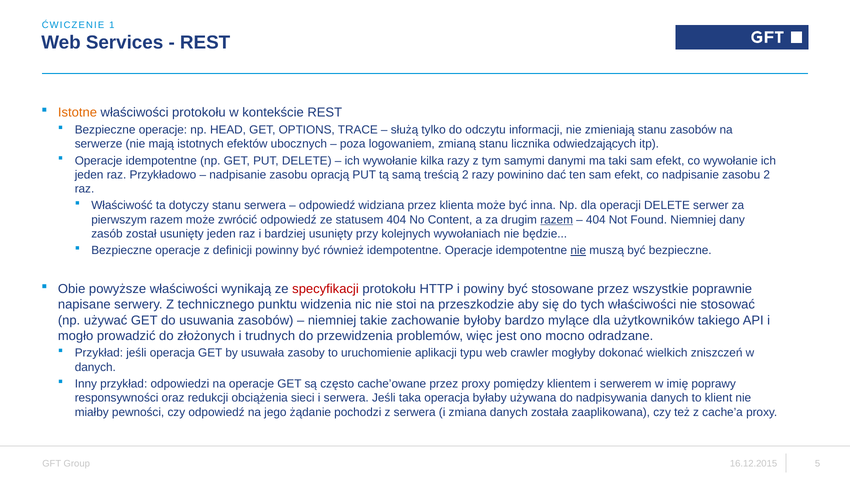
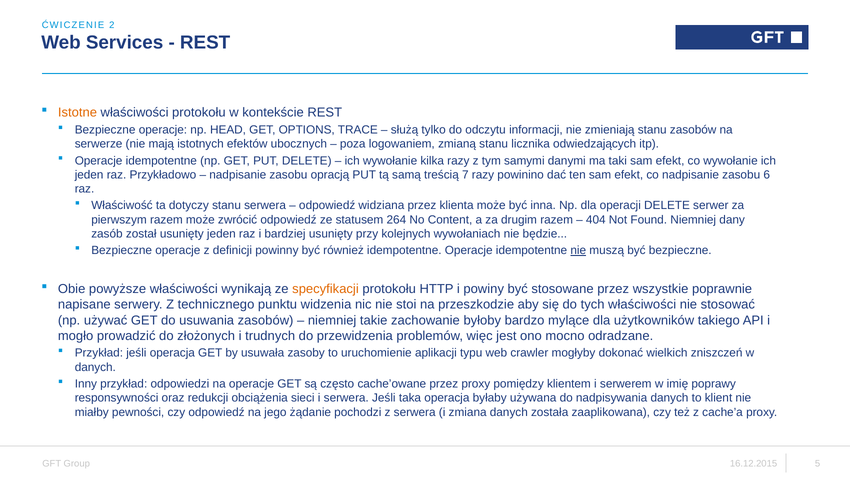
1: 1 -> 2
treścią 2: 2 -> 7
zasobu 2: 2 -> 6
statusem 404: 404 -> 264
razem at (557, 220) underline: present -> none
specyfikacji colour: red -> orange
